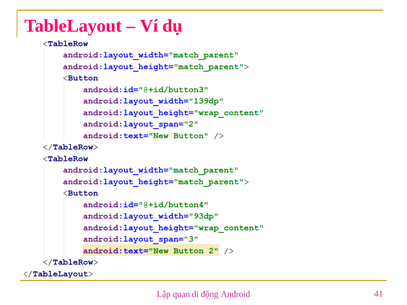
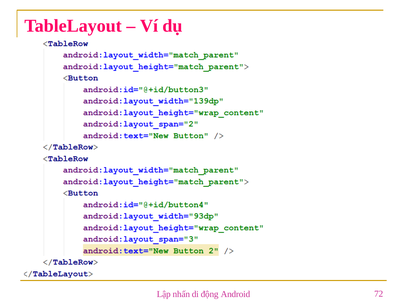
quan: quan -> nhấn
41: 41 -> 72
